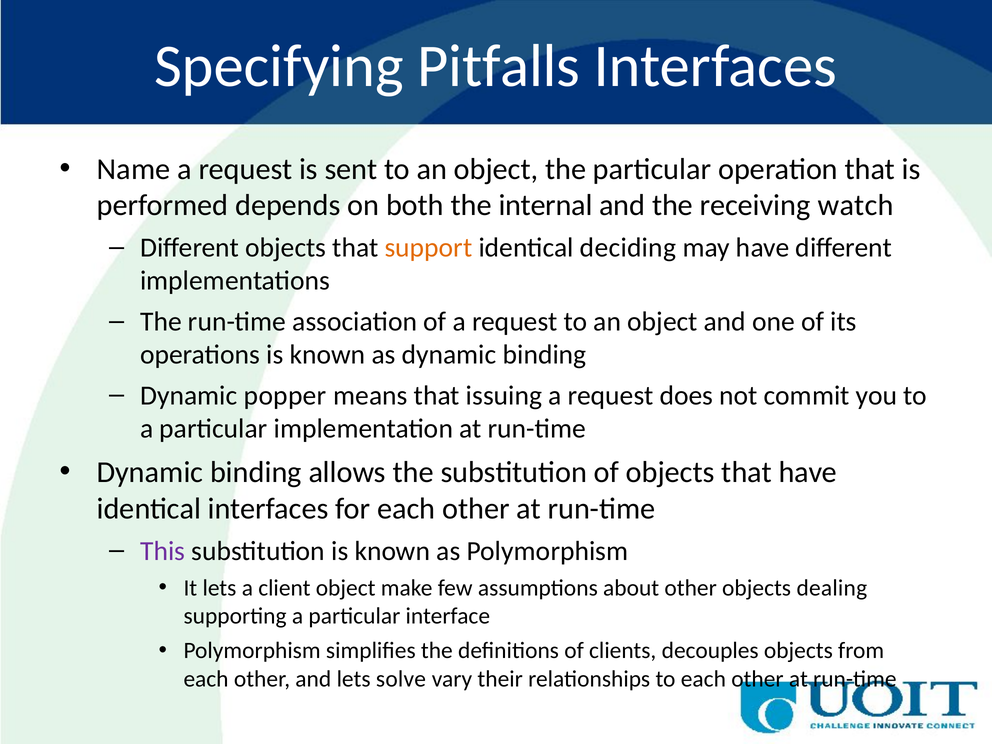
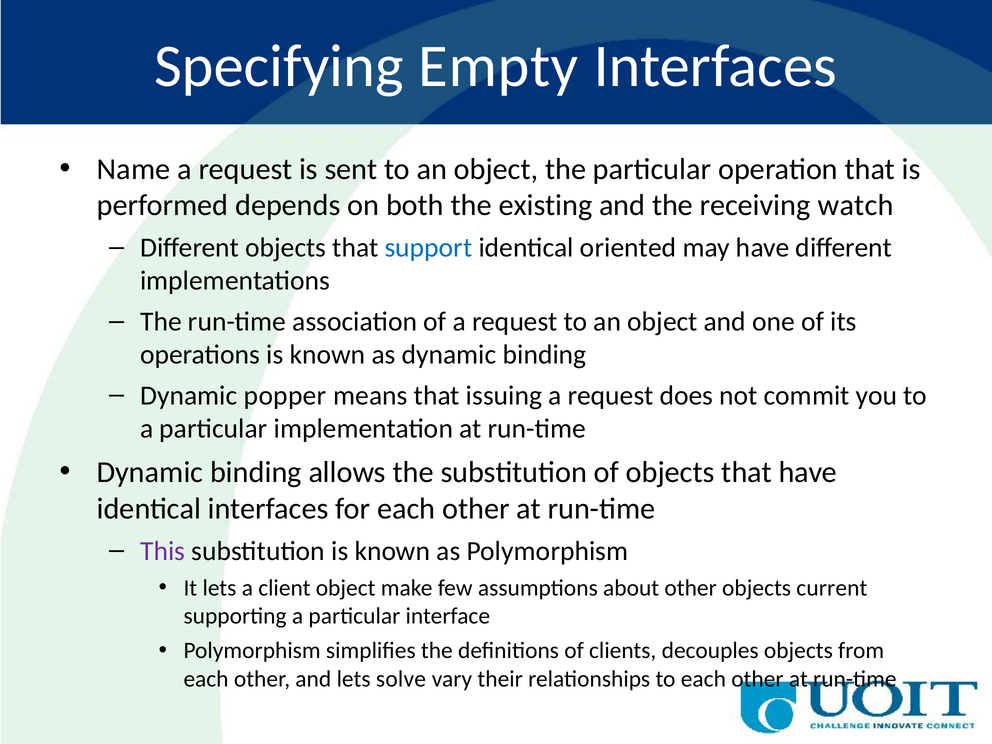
Pitfalls: Pitfalls -> Empty
internal: internal -> existing
support colour: orange -> blue
deciding: deciding -> oriented
dealing: dealing -> current
